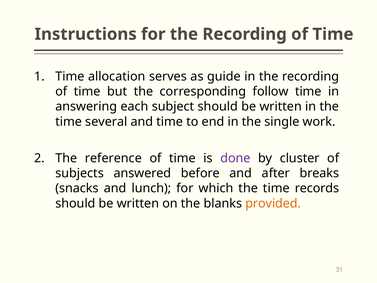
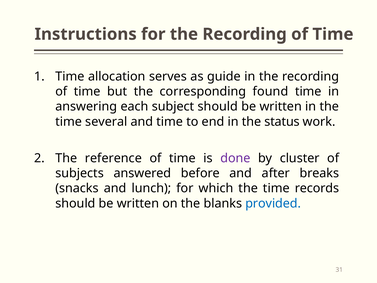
follow: follow -> found
single: single -> status
provided colour: orange -> blue
